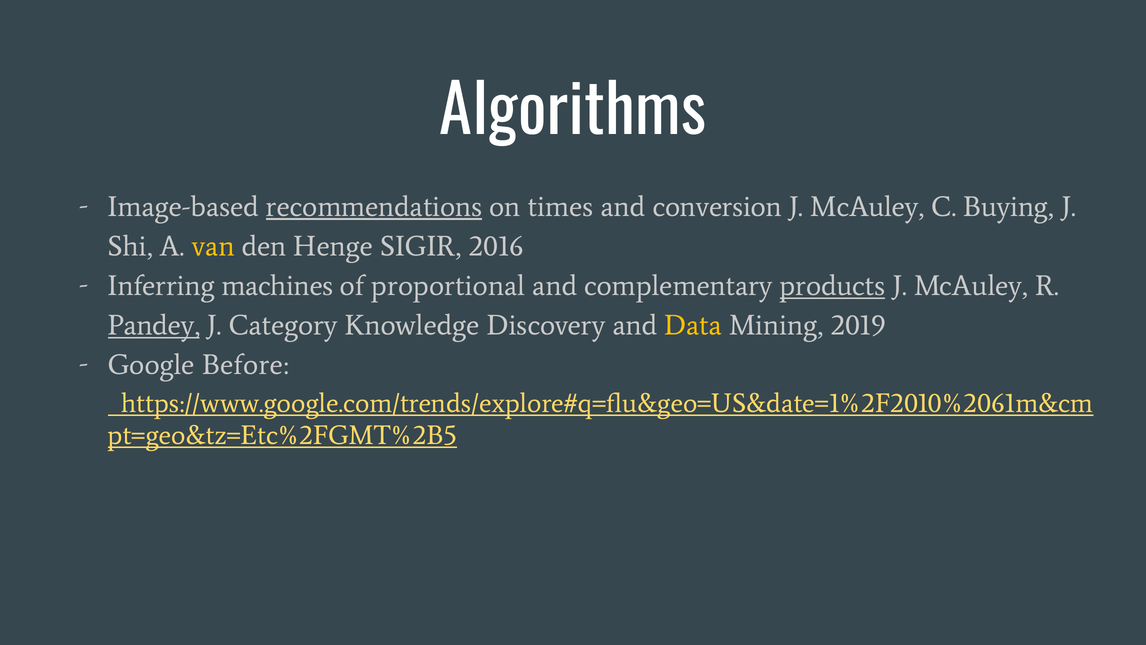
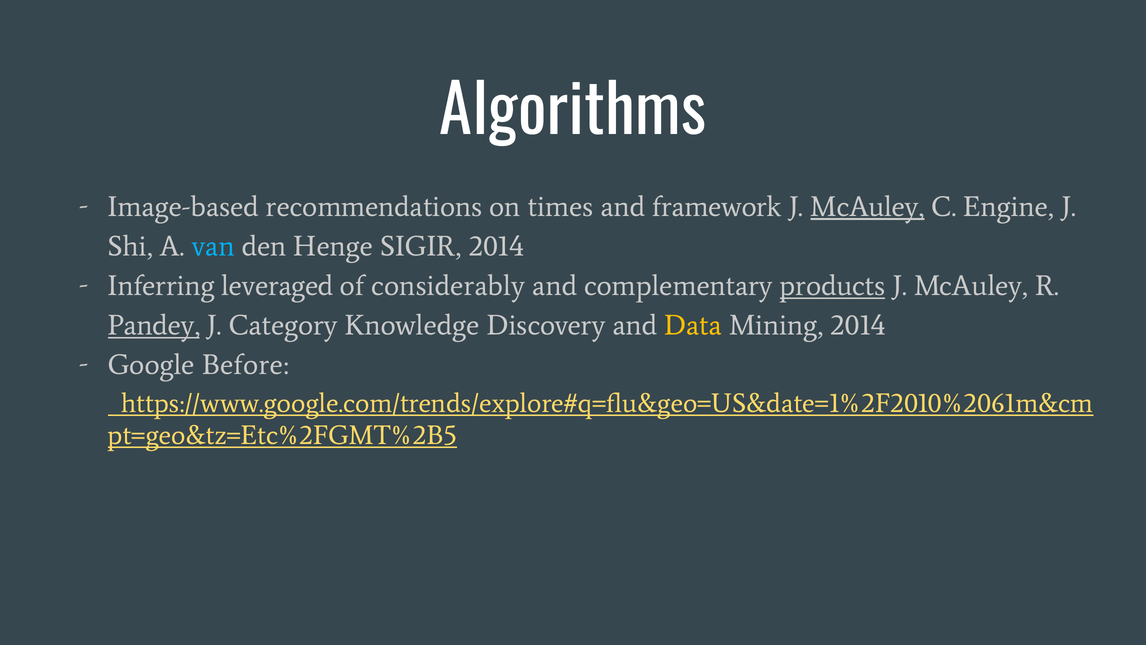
recommendations underline: present -> none
conversion: conversion -> framework
McAuley at (867, 207) underline: none -> present
Buying: Buying -> Engine
van colour: yellow -> light blue
SIGIR 2016: 2016 -> 2014
machines: machines -> leveraged
proportional: proportional -> considerably
Mining 2019: 2019 -> 2014
